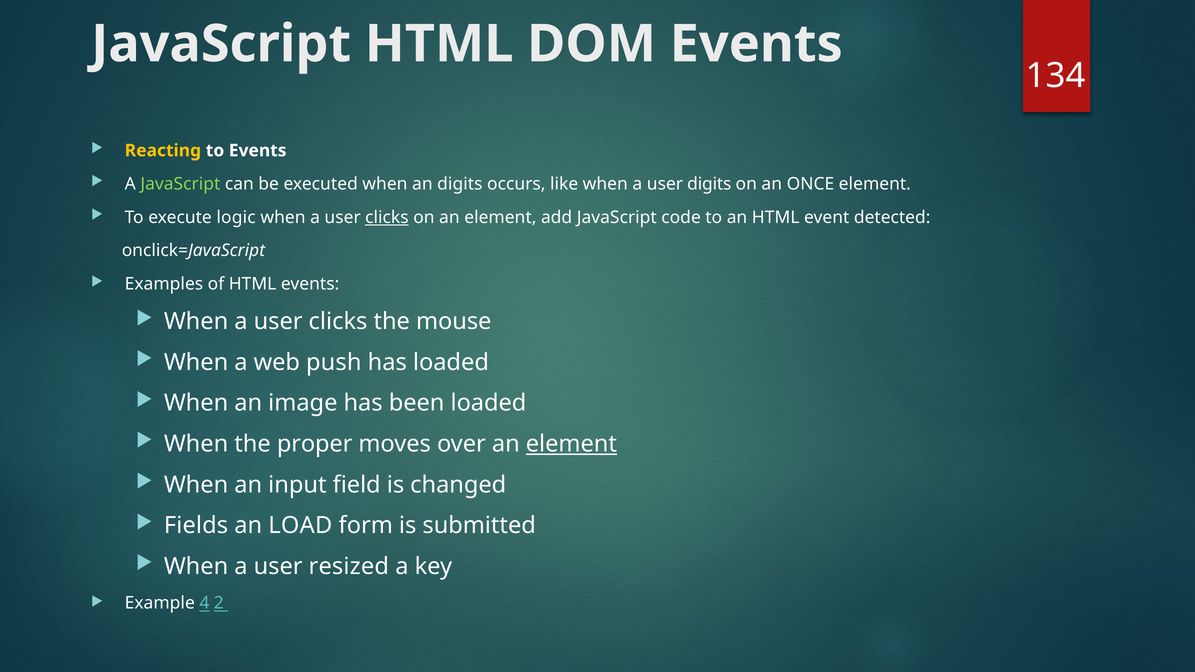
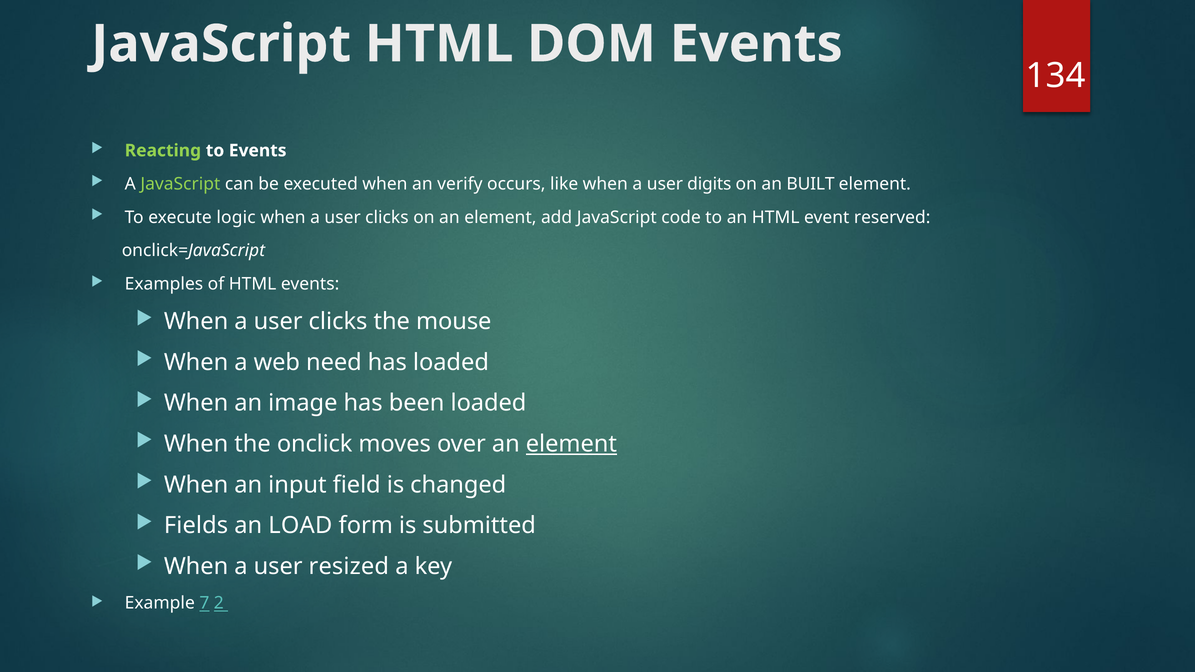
Reacting colour: yellow -> light green
an digits: digits -> verify
ONCE: ONCE -> BUILT
clicks at (387, 217) underline: present -> none
detected: detected -> reserved
push: push -> need
proper: proper -> onclick
4: 4 -> 7
